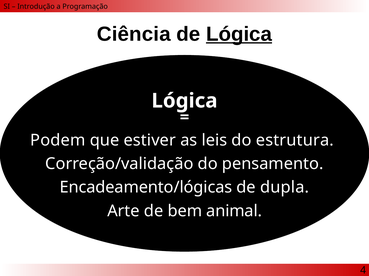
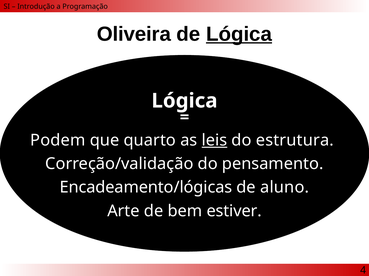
Ciência: Ciência -> Oliveira
estiver: estiver -> quarto
leis underline: none -> present
dupla: dupla -> aluno
animal: animal -> estiver
